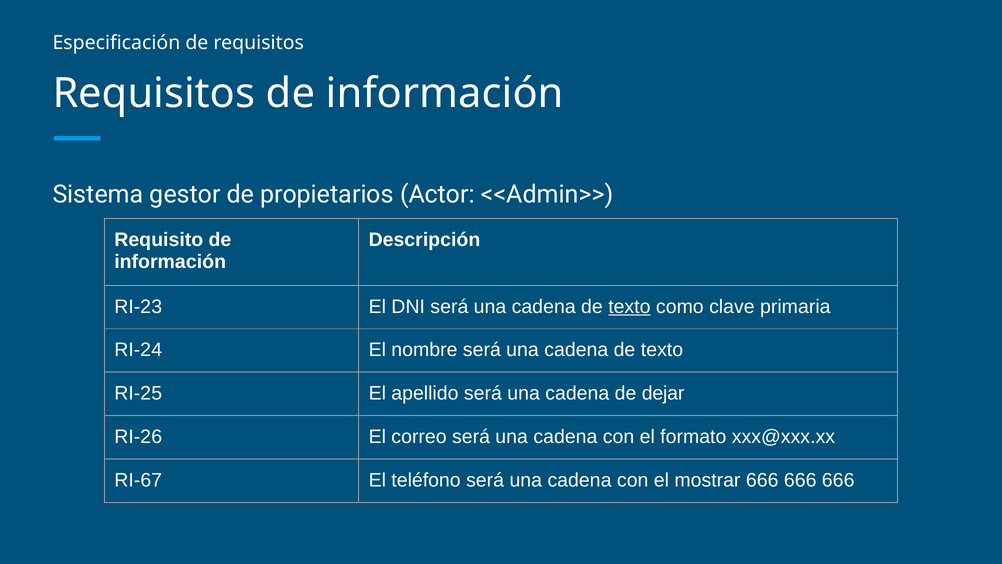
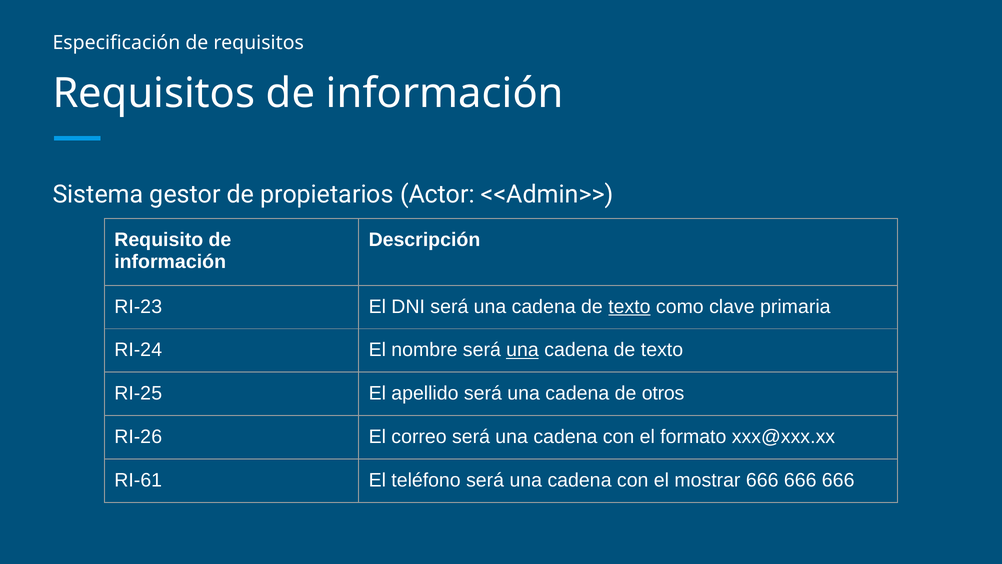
una at (522, 350) underline: none -> present
dejar: dejar -> otros
RI-67: RI-67 -> RI-61
